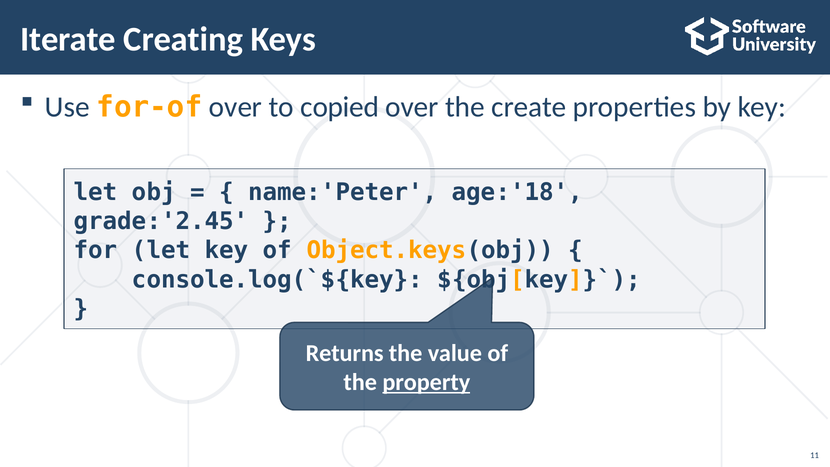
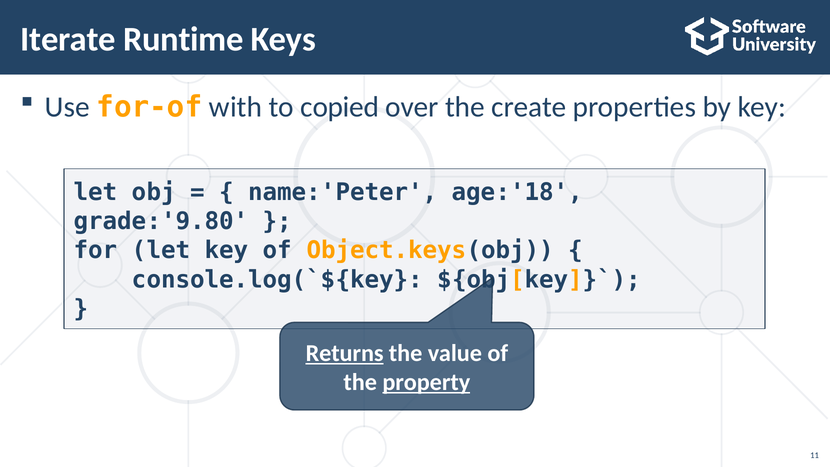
Creating: Creating -> Runtime
for-of over: over -> with
grade:'2.45: grade:'2.45 -> grade:'9.80
Returns underline: none -> present
